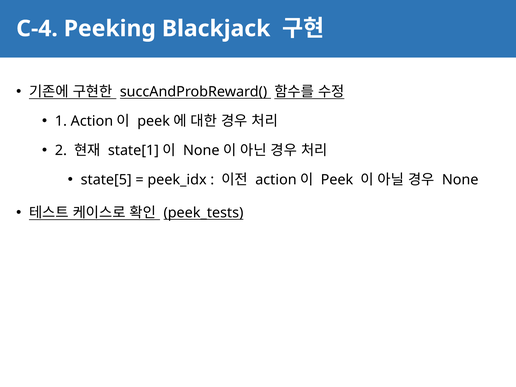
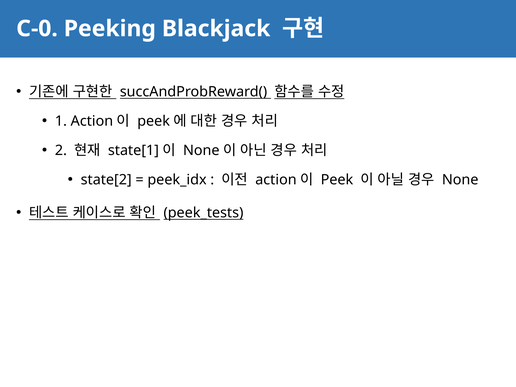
C-4: C-4 -> C-0
state[5: state[5 -> state[2
